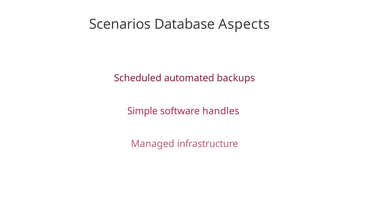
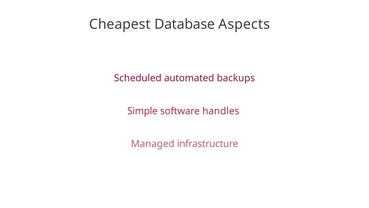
Scenarios: Scenarios -> Cheapest
